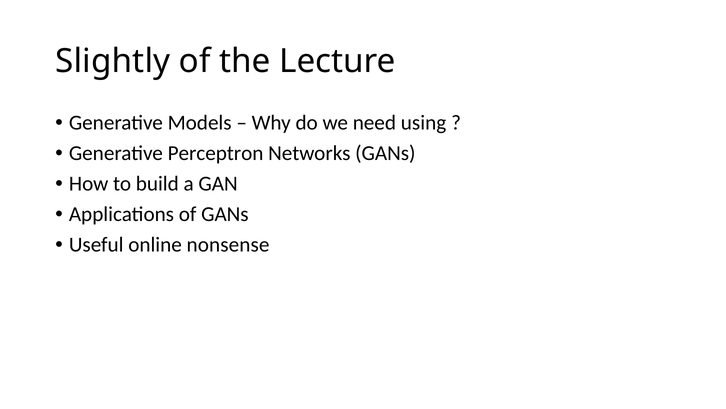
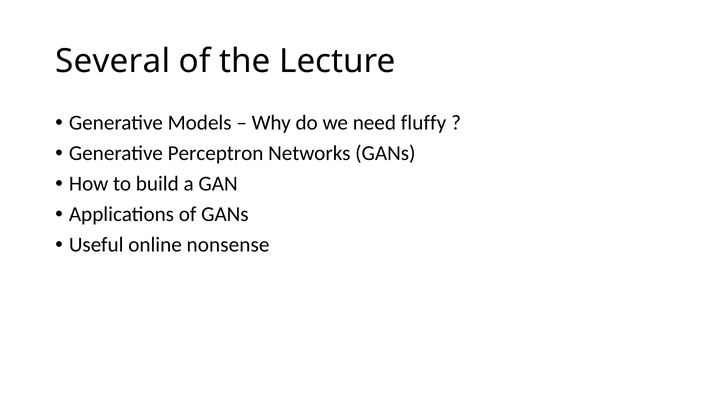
Slightly: Slightly -> Several
using: using -> fluffy
